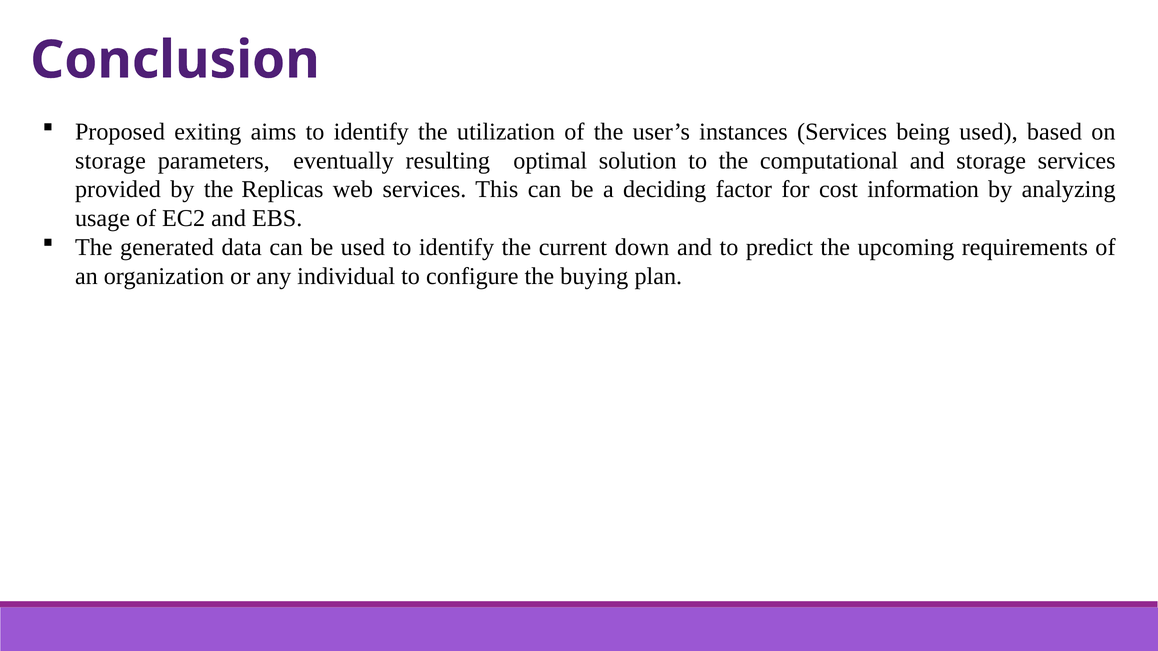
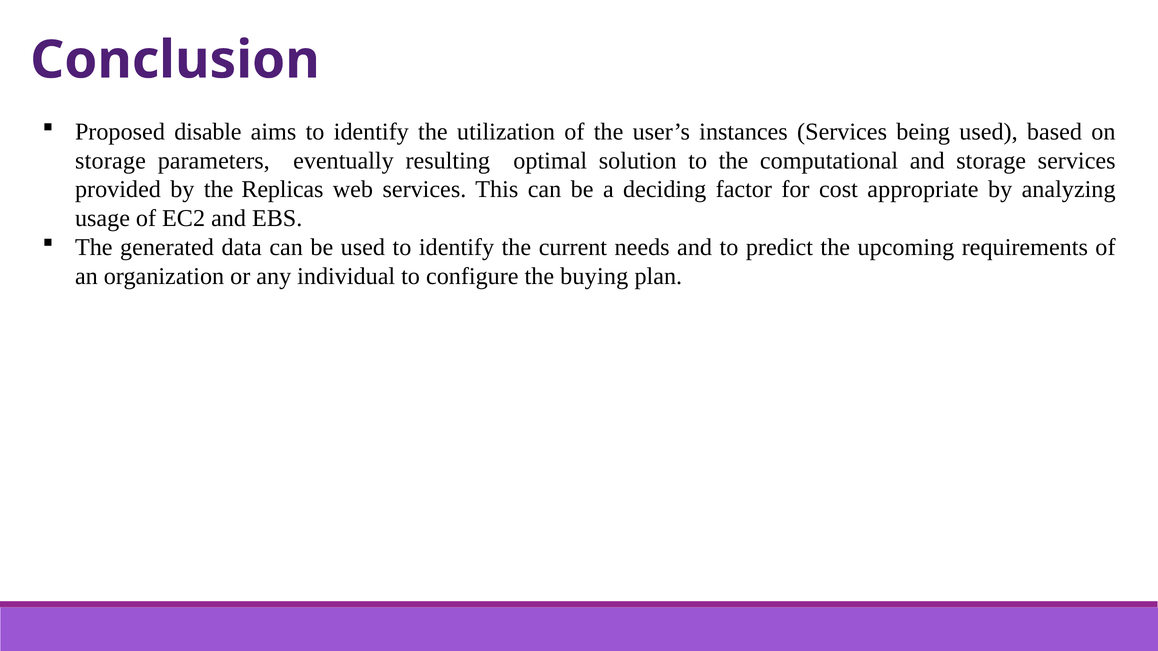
exiting: exiting -> disable
information: information -> appropriate
down: down -> needs
